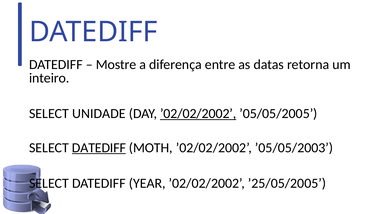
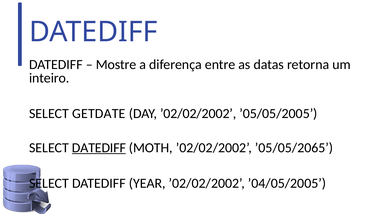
UNIDADE: UNIDADE -> GETDATE
’02/02/2002 at (198, 114) underline: present -> none
’05/05/2003: ’05/05/2003 -> ’05/05/2065
’25/05/2005: ’25/05/2005 -> ’04/05/2005
